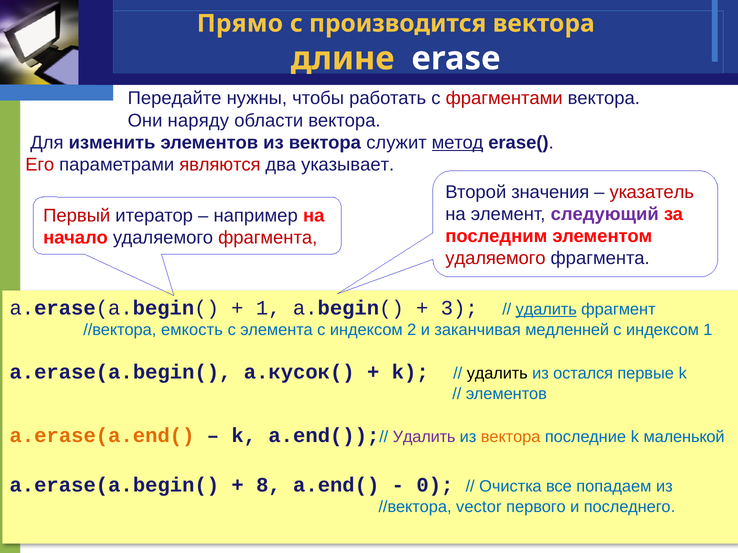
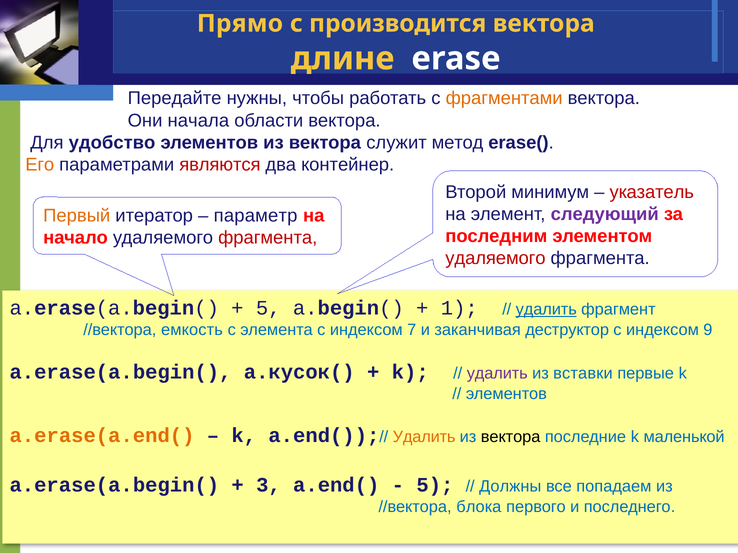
фрагментами colour: red -> orange
наряду: наряду -> начала
изменить: изменить -> удобство
метод underline: present -> none
Его colour: red -> orange
указывает: указывает -> контейнер
значения: значения -> минимум
Первый colour: red -> orange
например: например -> параметр
1 at (268, 308): 1 -> 5
3: 3 -> 1
2: 2 -> 7
медленней: медленней -> деструктор
индексом 1: 1 -> 9
удалить at (497, 374) colour: black -> purple
остался: остался -> вставки
Удалить at (424, 437) colour: purple -> orange
вектора at (511, 437) colour: orange -> black
8: 8 -> 3
0 at (435, 485): 0 -> 5
Очистка: Очистка -> Должны
vector: vector -> блока
